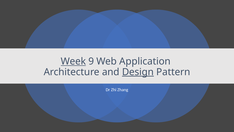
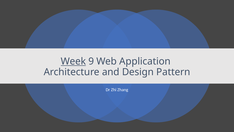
Design underline: present -> none
